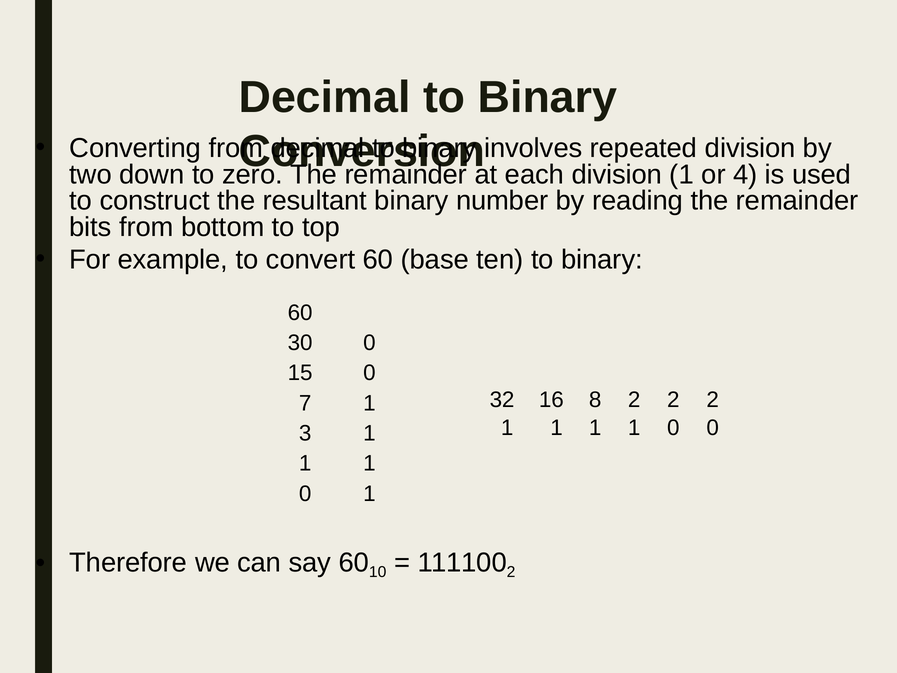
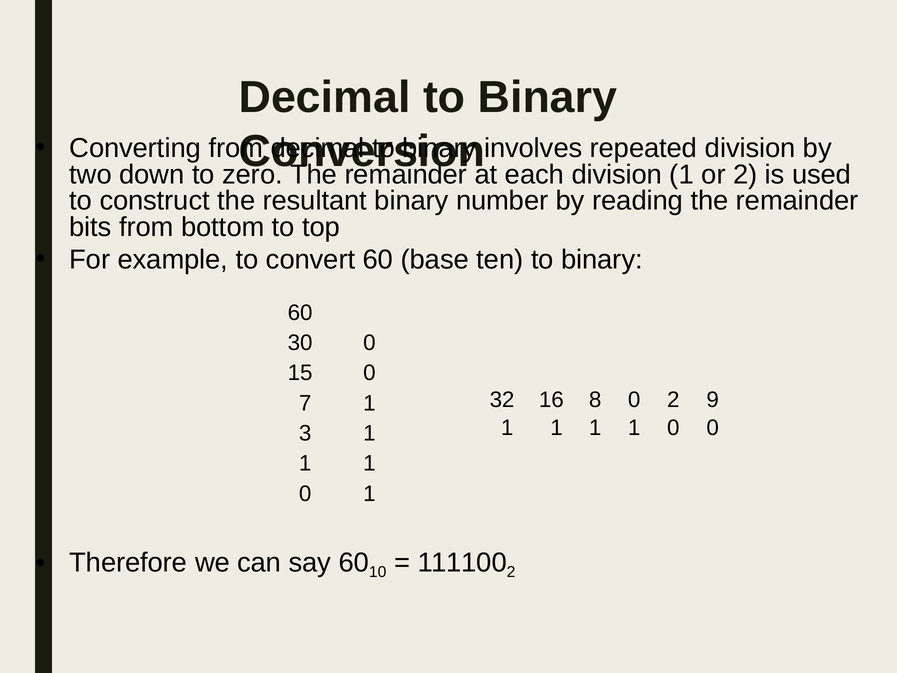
or 4: 4 -> 2
8 2: 2 -> 0
2 at (713, 399): 2 -> 9
